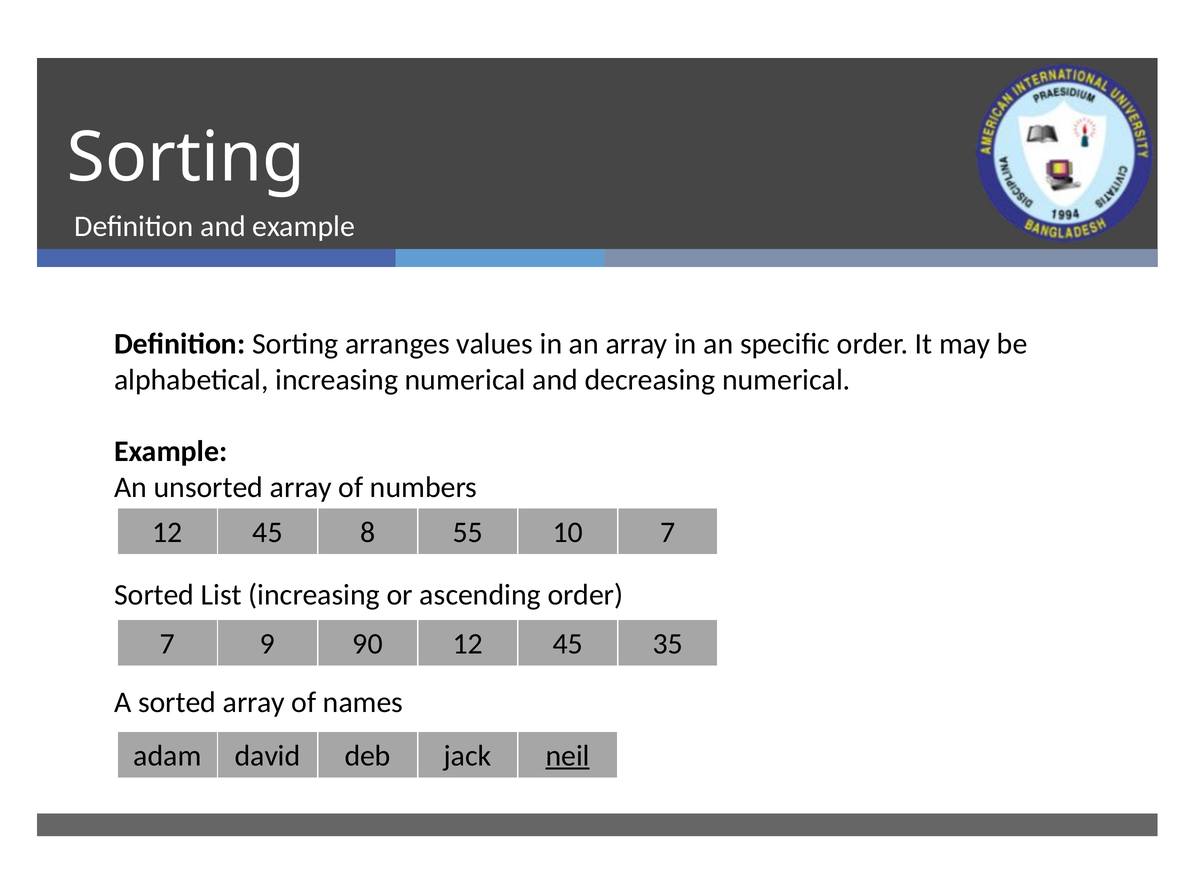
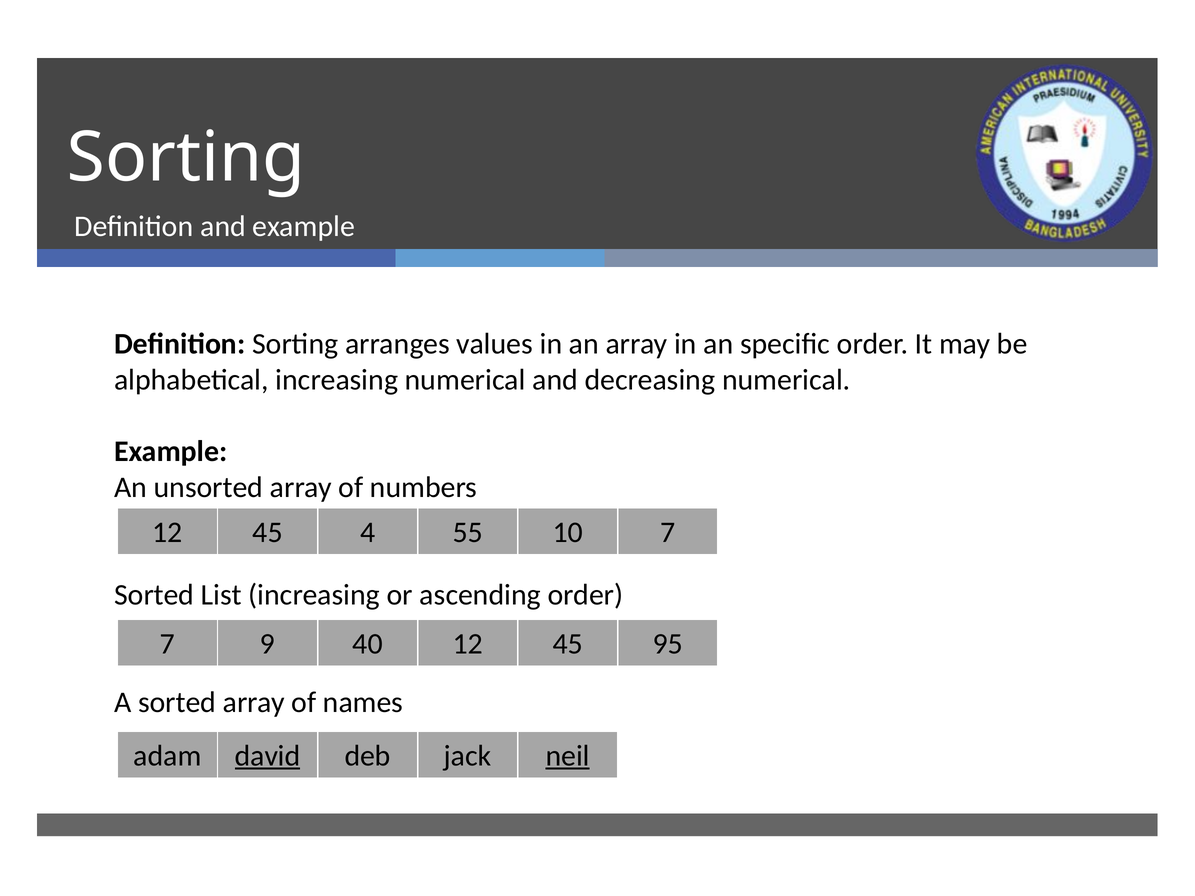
8: 8 -> 4
90: 90 -> 40
35: 35 -> 95
david underline: none -> present
